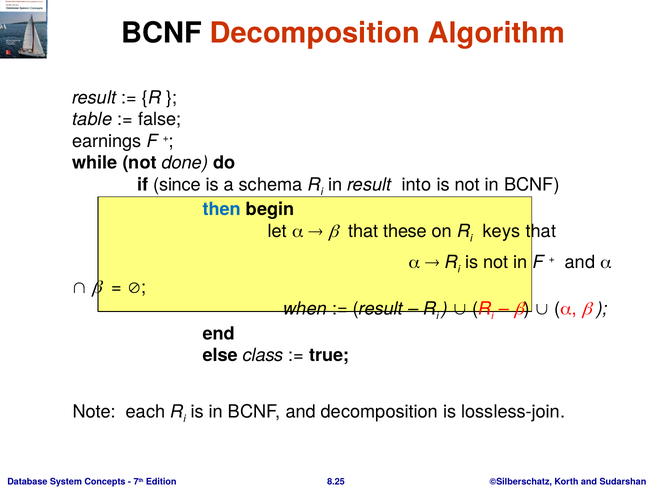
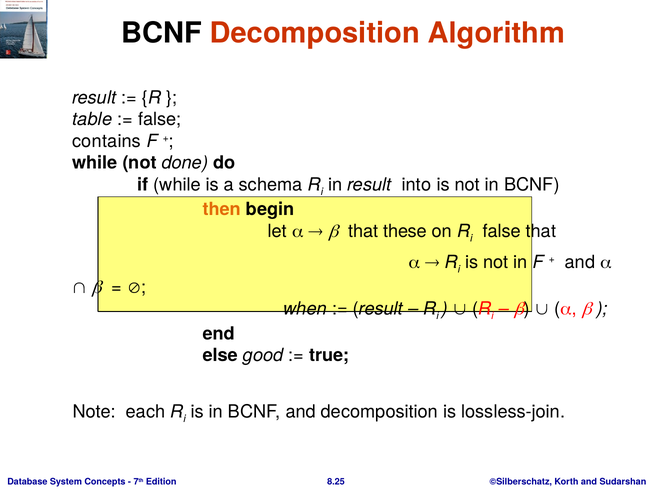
earnings: earnings -> contains
if since: since -> while
then colour: blue -> orange
keys at (502, 231): keys -> false
class: class -> good
